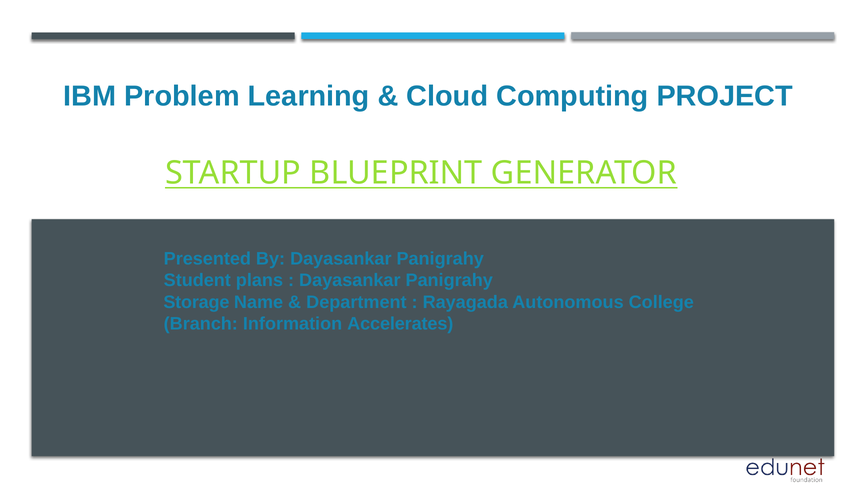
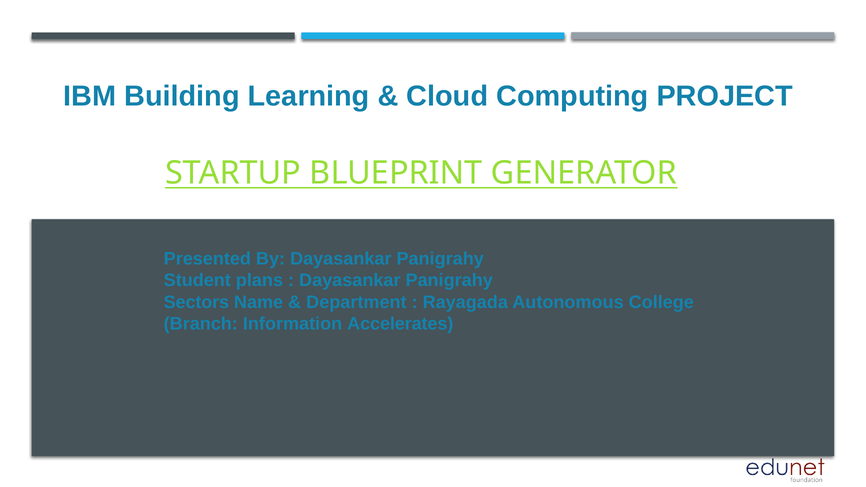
Problem: Problem -> Building
Storage: Storage -> Sectors
